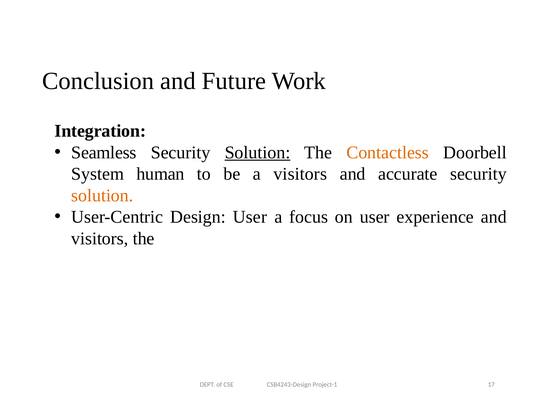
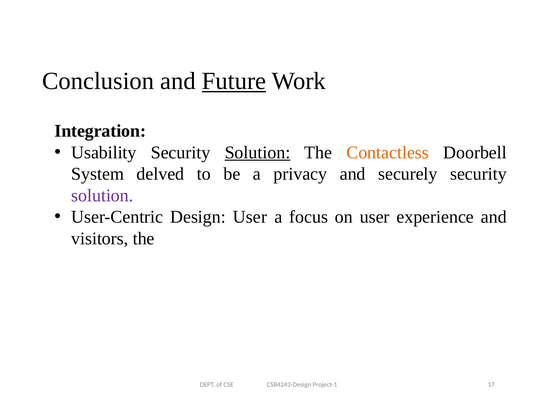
Future underline: none -> present
Seamless: Seamless -> Usability
human: human -> delved
a visitors: visitors -> privacy
accurate: accurate -> securely
solution at (102, 195) colour: orange -> purple
